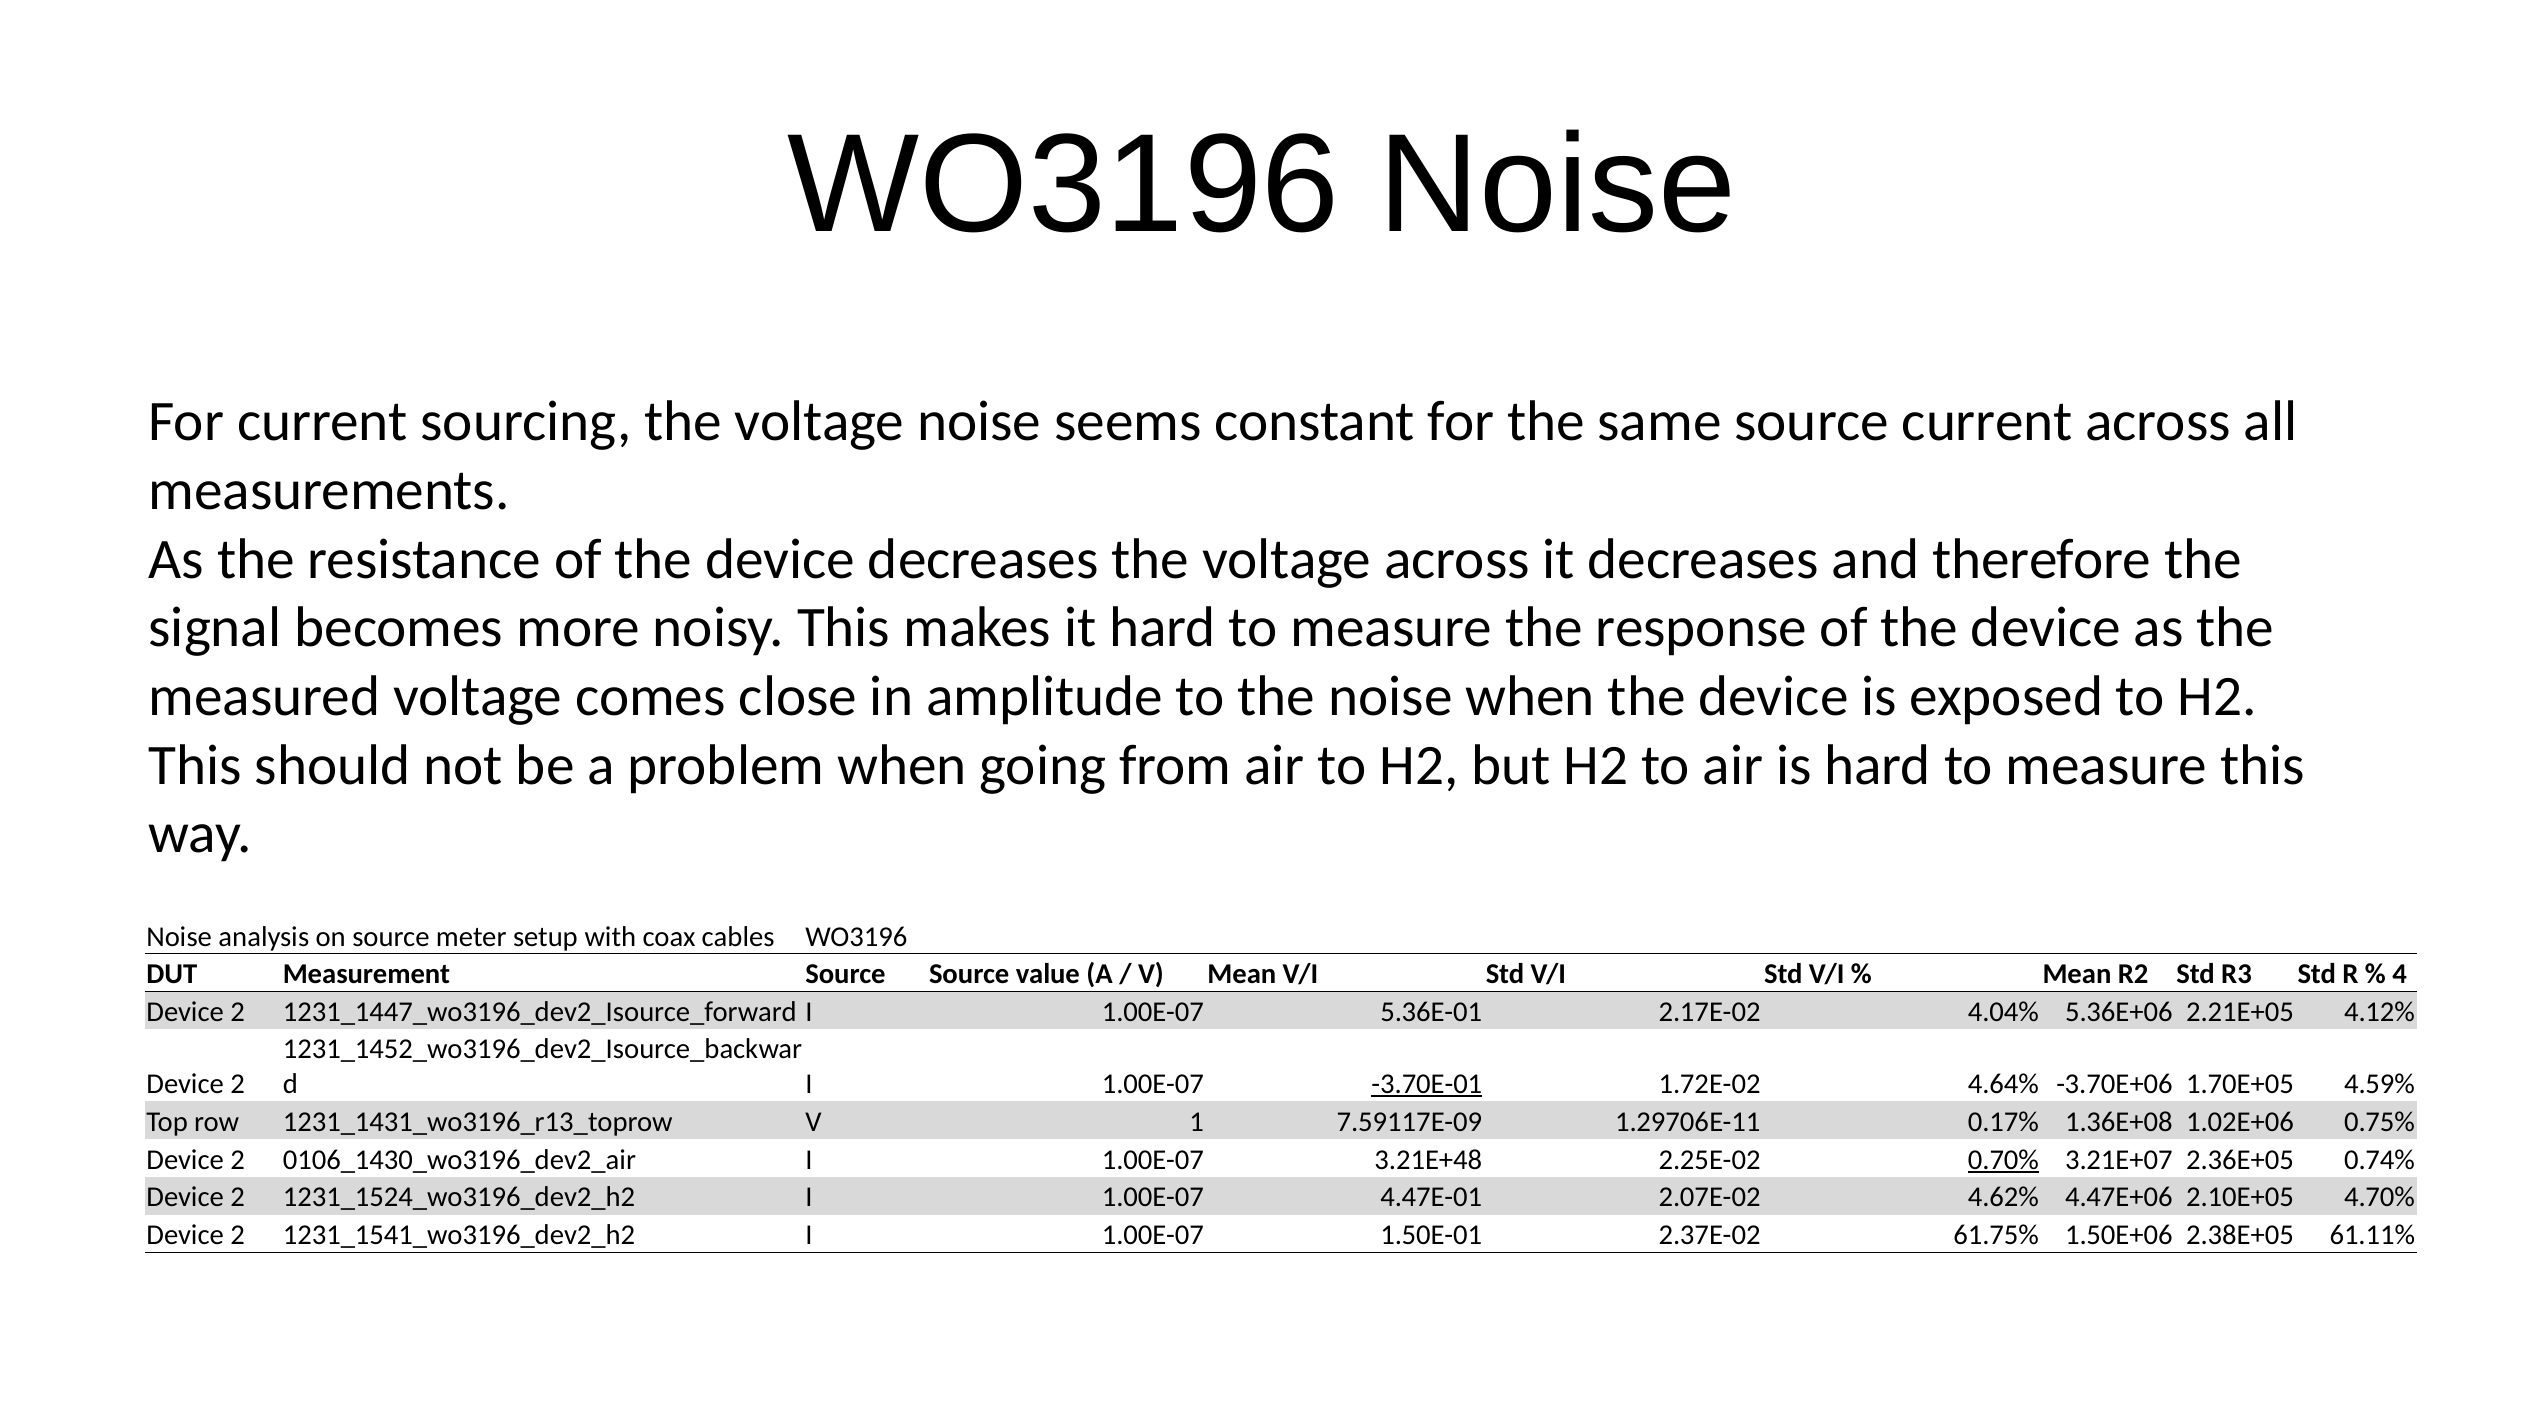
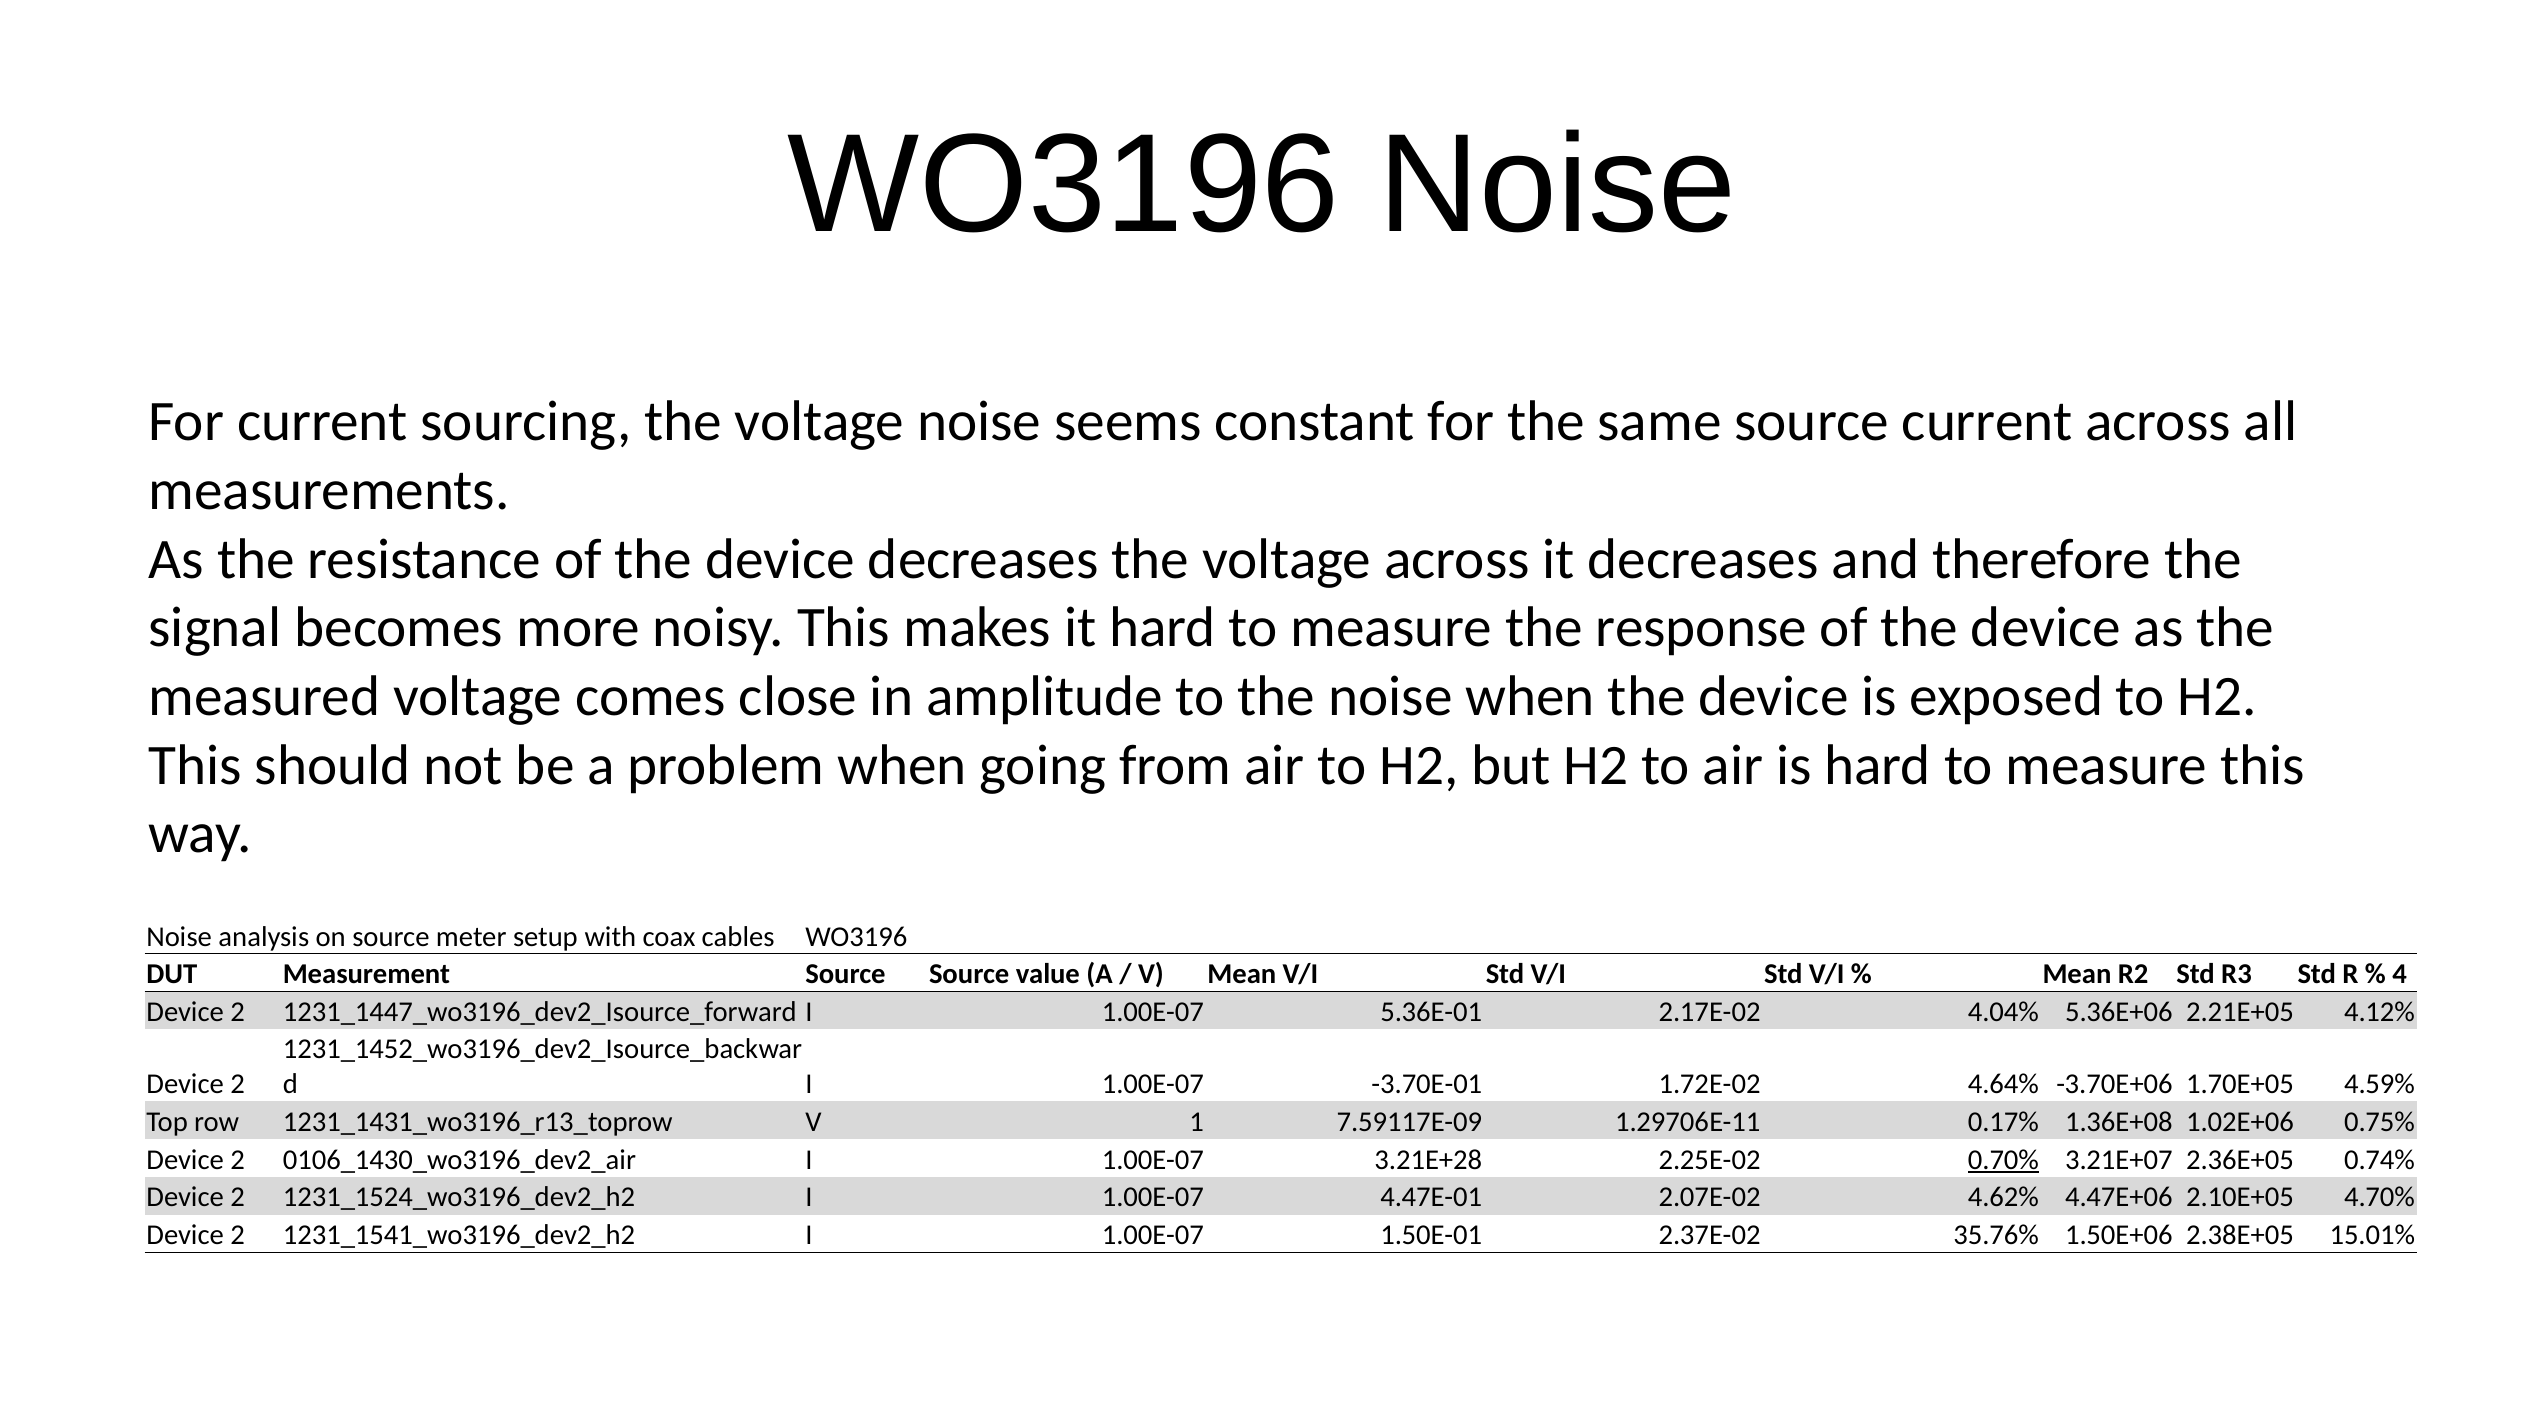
-3.70E-01 underline: present -> none
3.21E+48: 3.21E+48 -> 3.21E+28
61.75%: 61.75% -> 35.76%
61.11%: 61.11% -> 15.01%
